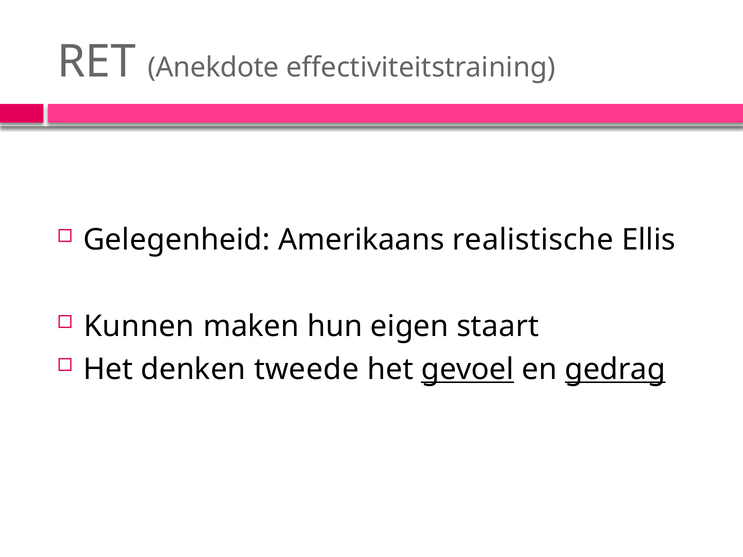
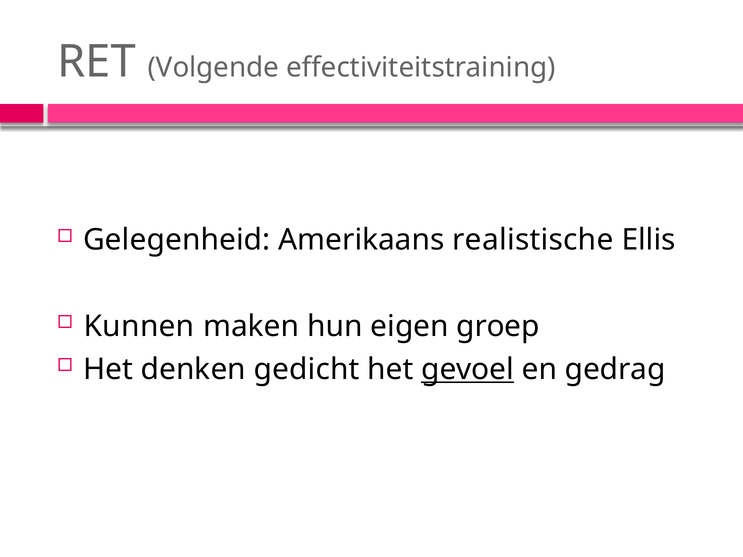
Anekdote: Anekdote -> Volgende
staart: staart -> groep
tweede: tweede -> gedicht
gedrag underline: present -> none
